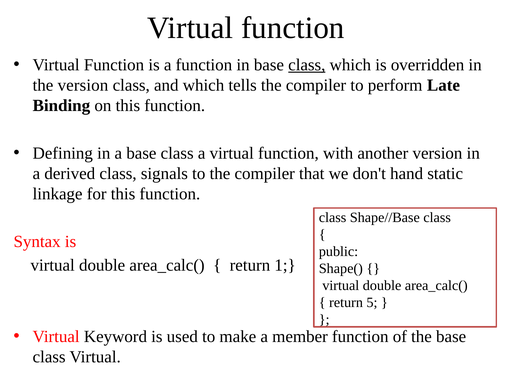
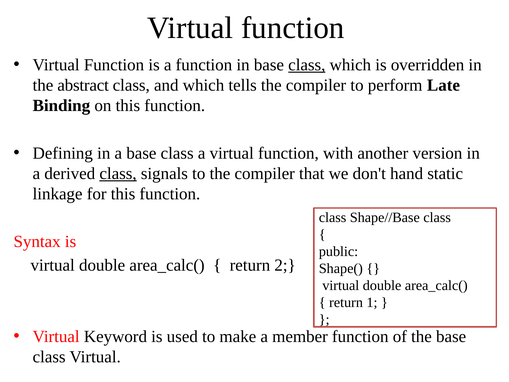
the version: version -> abstract
class at (118, 173) underline: none -> present
1: 1 -> 2
5: 5 -> 1
